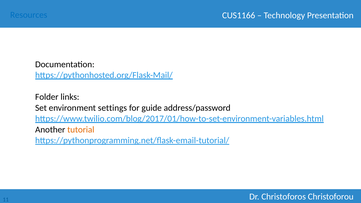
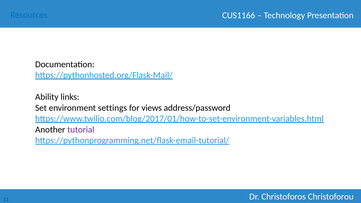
Folder: Folder -> Ability
guide: guide -> views
tutorial colour: orange -> purple
